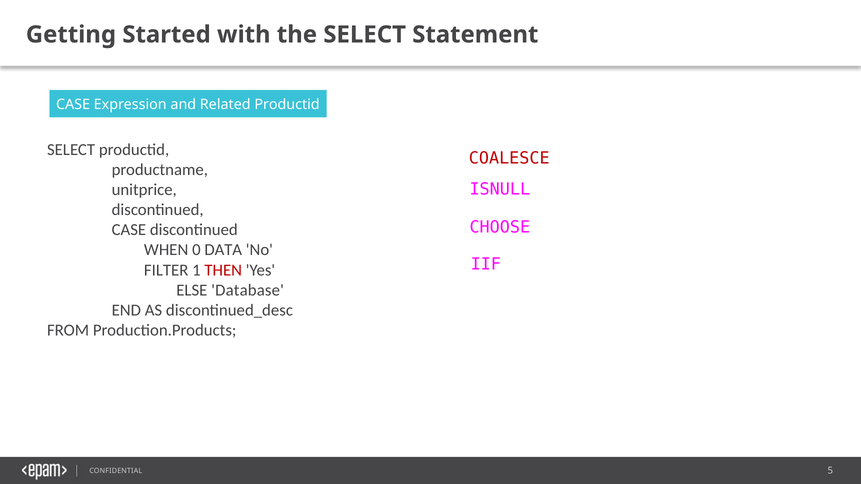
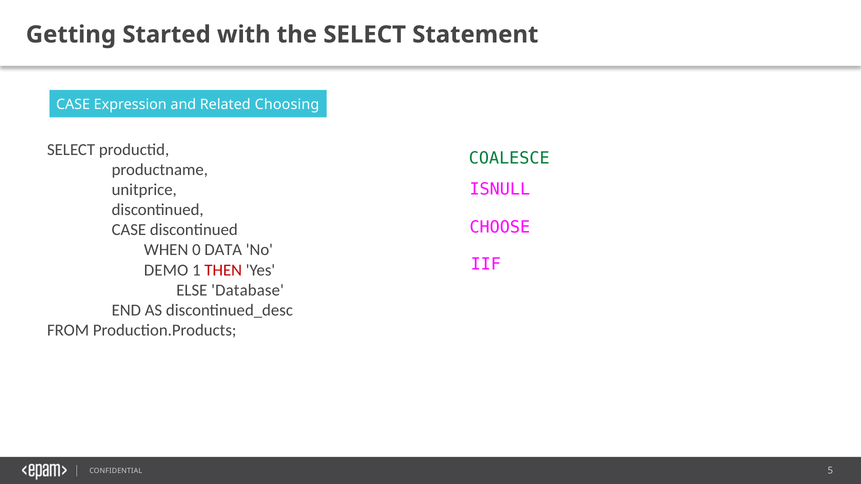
Related Productid: Productid -> Choosing
COALESCE colour: red -> green
FILTER: FILTER -> DEMO
